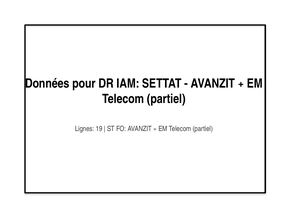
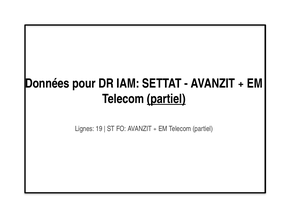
partiel at (166, 99) underline: none -> present
